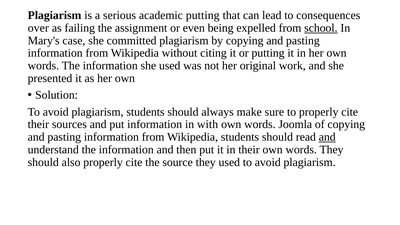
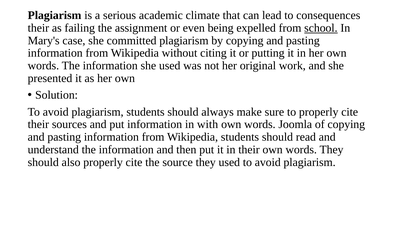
academic putting: putting -> climate
over at (38, 28): over -> their
and at (327, 137) underline: present -> none
